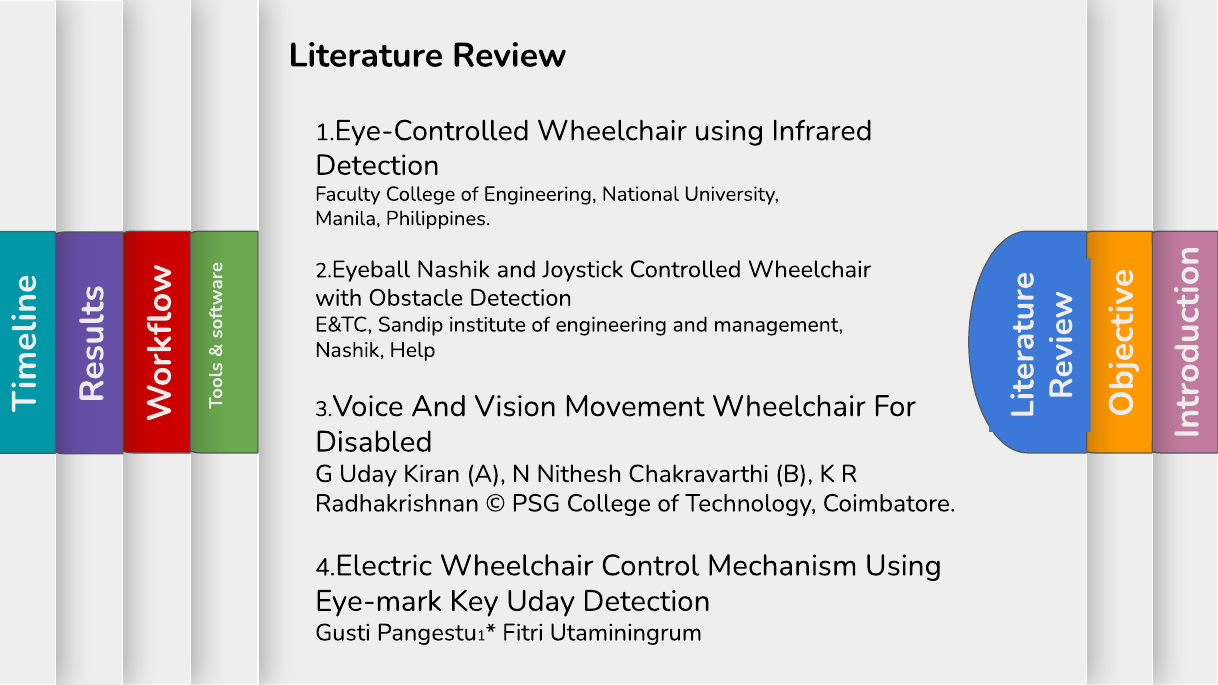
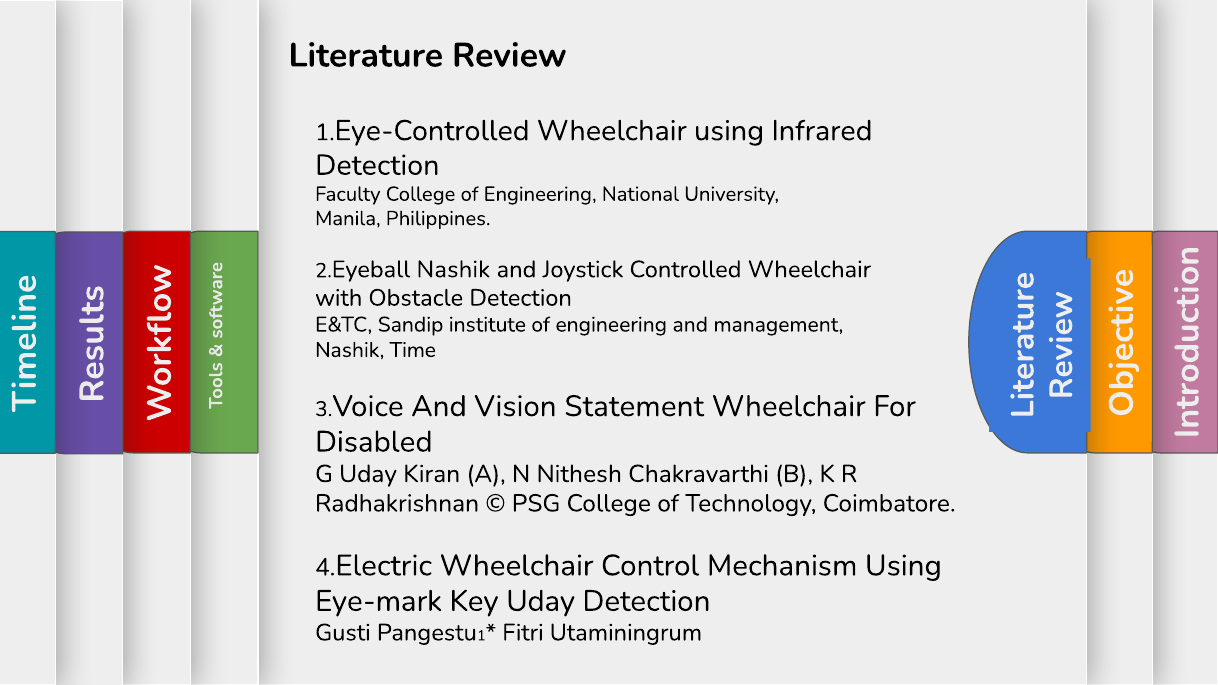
Help: Help -> Time
Movement: Movement -> Statement
